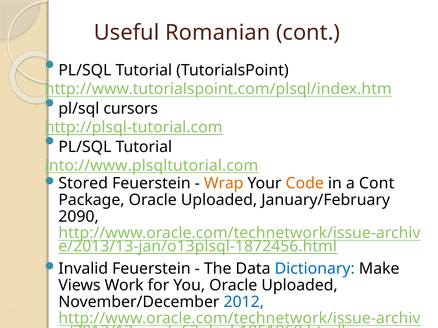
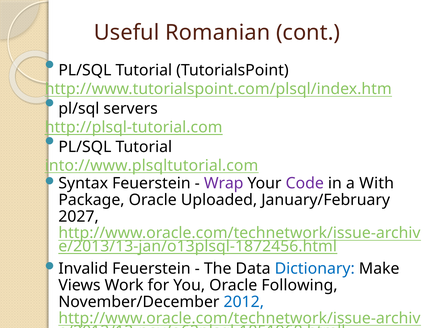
cursors: cursors -> servers
Stored: Stored -> Syntax
Wrap colour: orange -> purple
Code colour: orange -> purple
a Cont: Cont -> With
2090: 2090 -> 2027
You Oracle Uploaded: Uploaded -> Following
